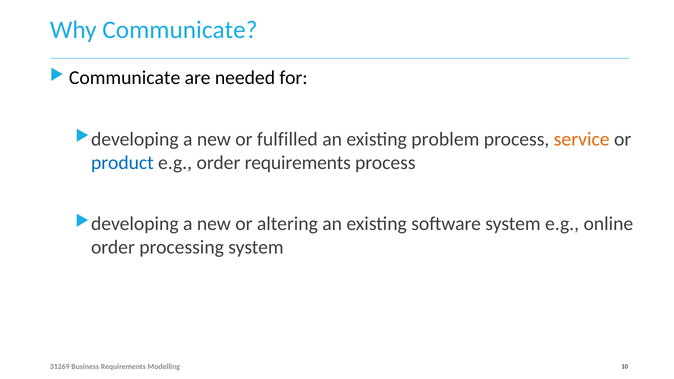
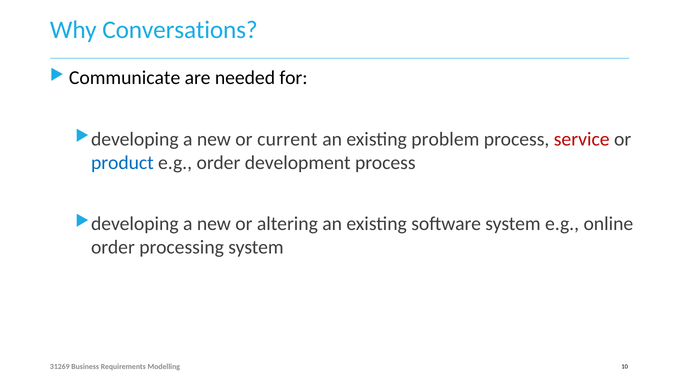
Why Communicate: Communicate -> Conversations
fulfilled: fulfilled -> current
service colour: orange -> red
order requirements: requirements -> development
